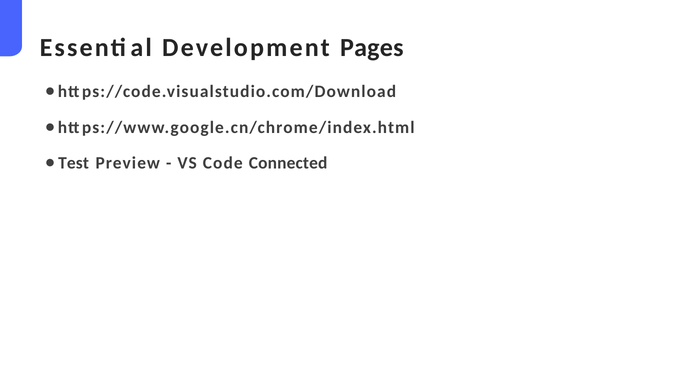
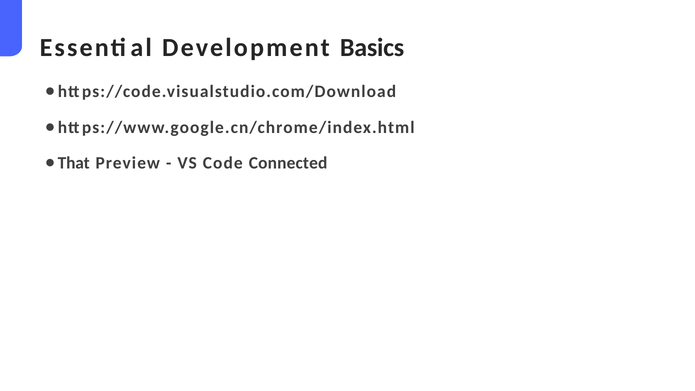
Pages: Pages -> Basics
Test: Test -> That
